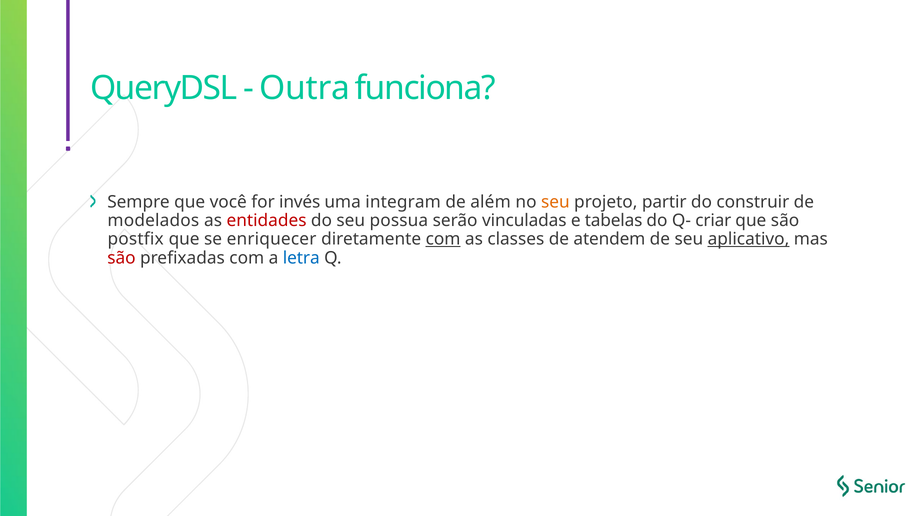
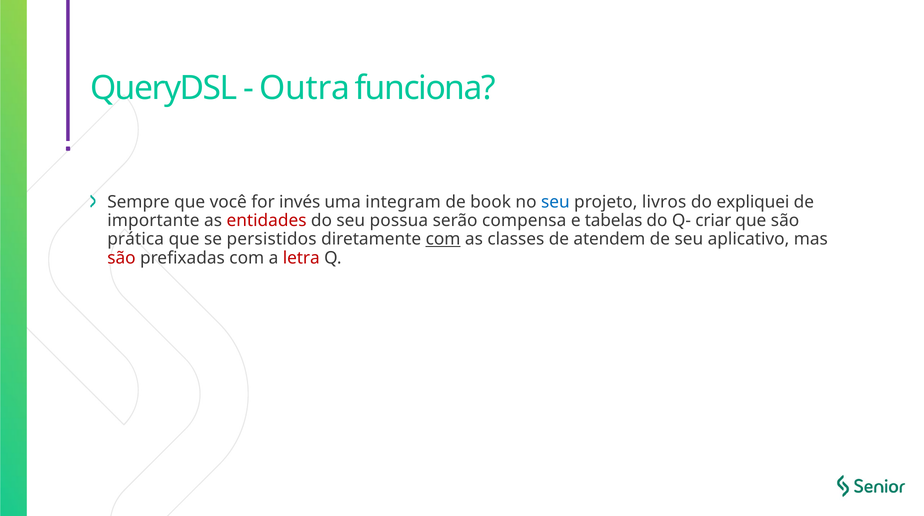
além: além -> book
seu at (555, 202) colour: orange -> blue
partir: partir -> livros
construir: construir -> expliquei
modelados: modelados -> importante
vinculadas: vinculadas -> compensa
postfix: postfix -> prática
enriquecer: enriquecer -> persistidos
aplicativo underline: present -> none
letra colour: blue -> red
